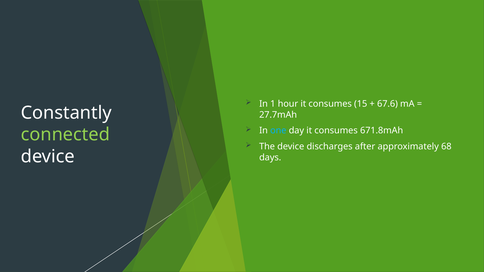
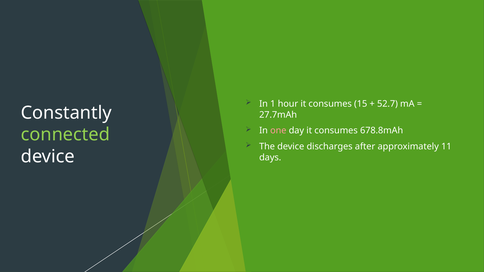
67.6: 67.6 -> 52.7
one colour: light blue -> pink
671.8mAh: 671.8mAh -> 678.8mAh
68: 68 -> 11
